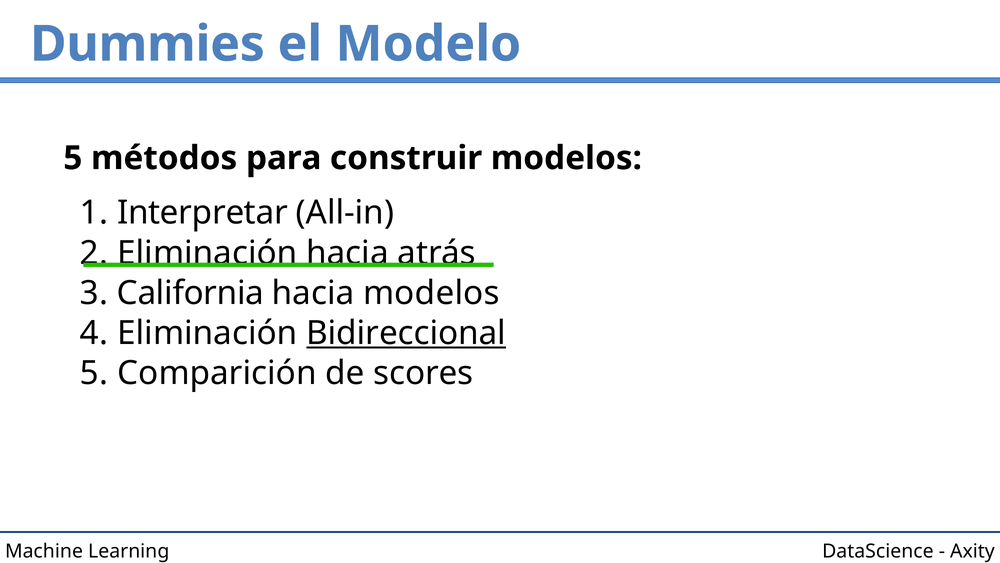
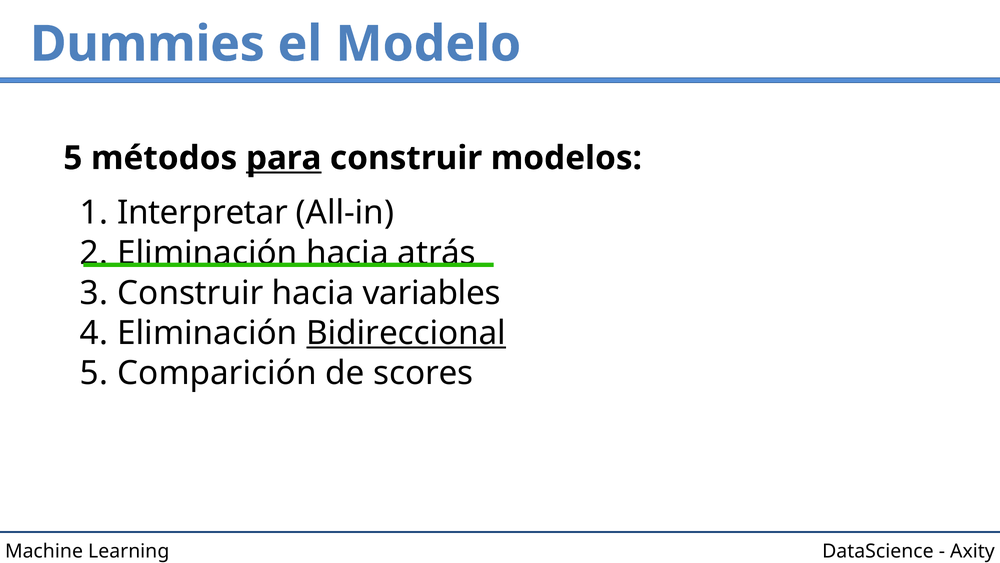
para underline: none -> present
California at (191, 293): California -> Construir
hacia modelos: modelos -> variables
